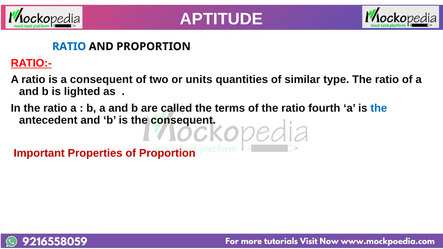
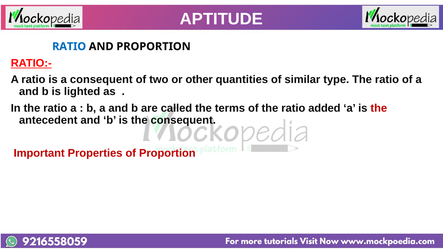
units: units -> other
fourth: fourth -> added
the at (379, 108) colour: blue -> red
